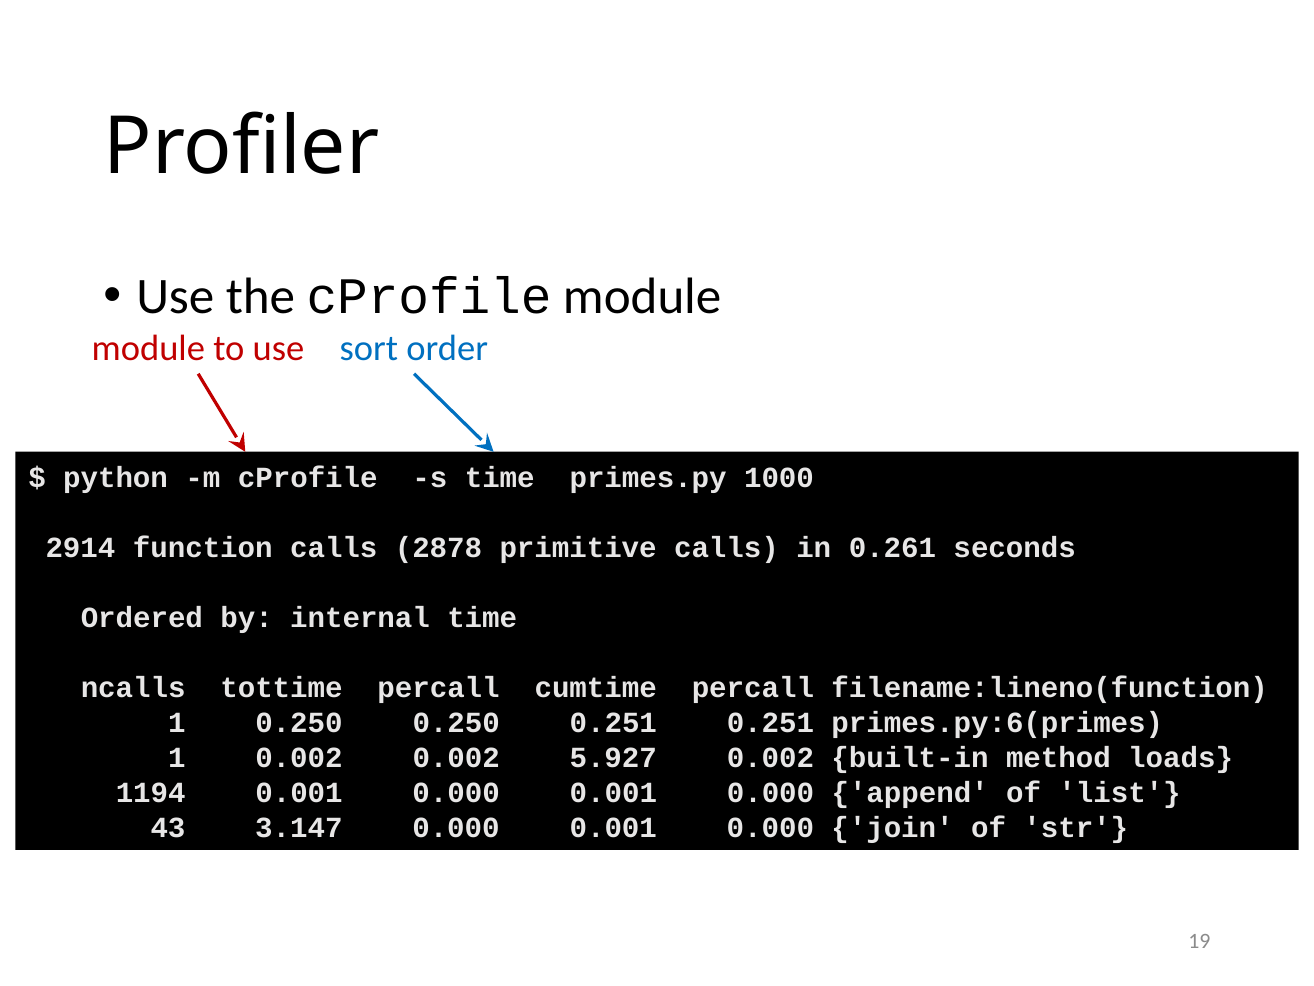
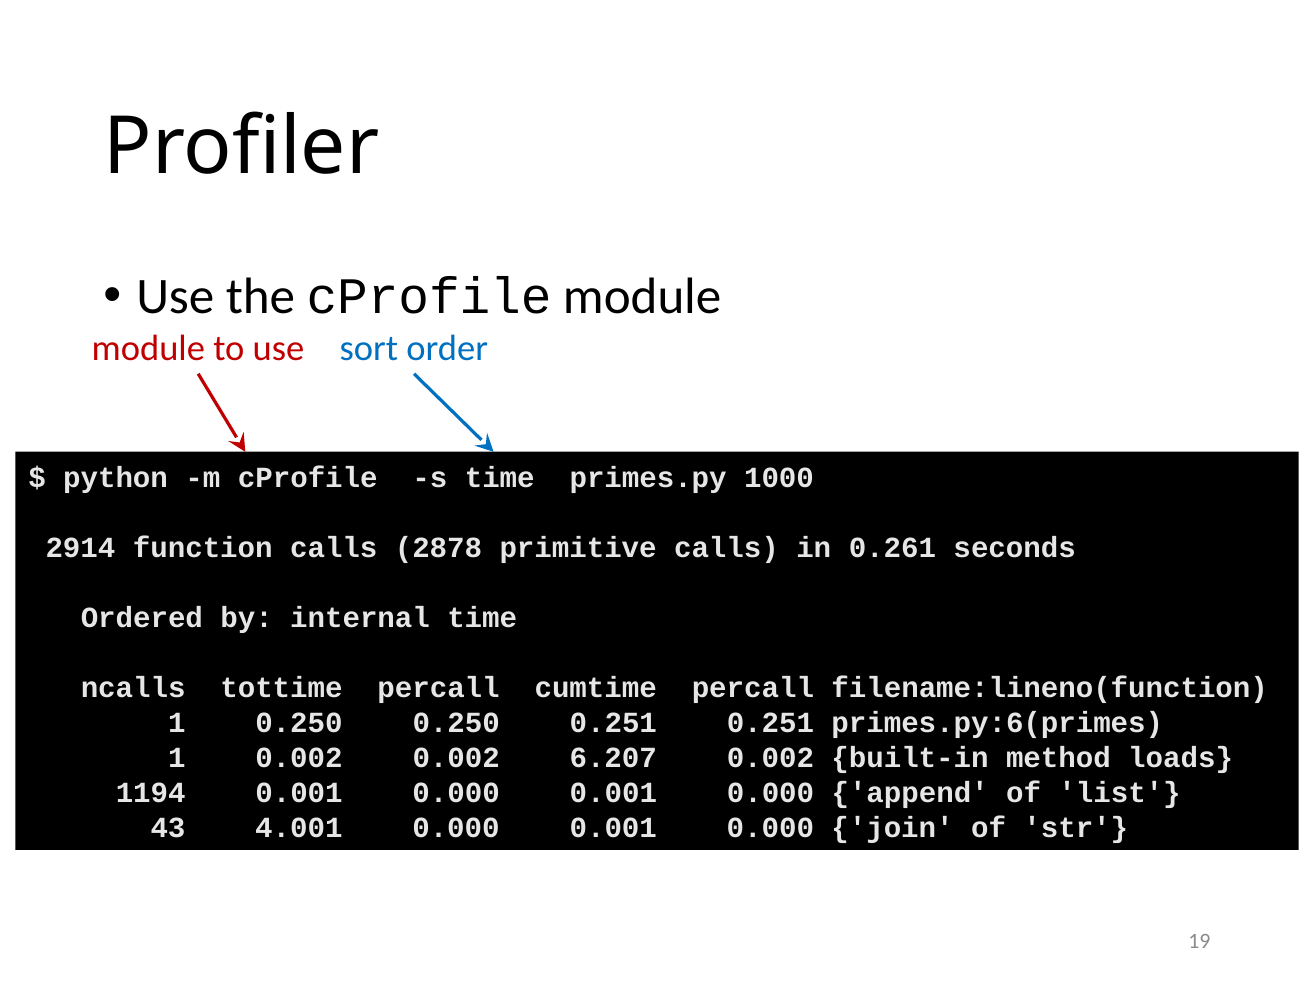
5.927: 5.927 -> 6.207
3.147: 3.147 -> 4.001
